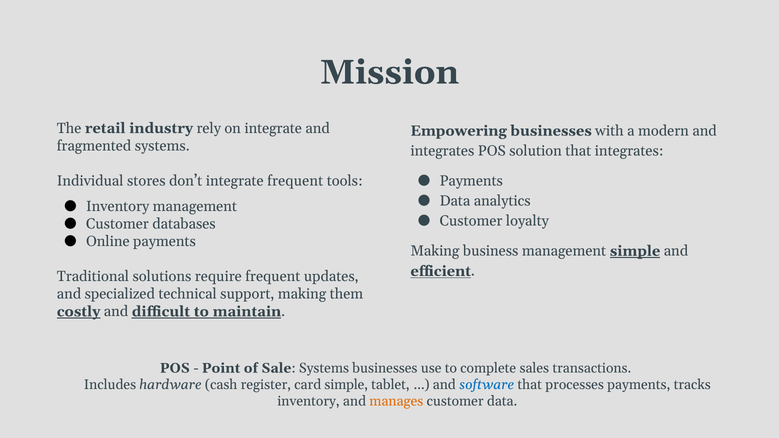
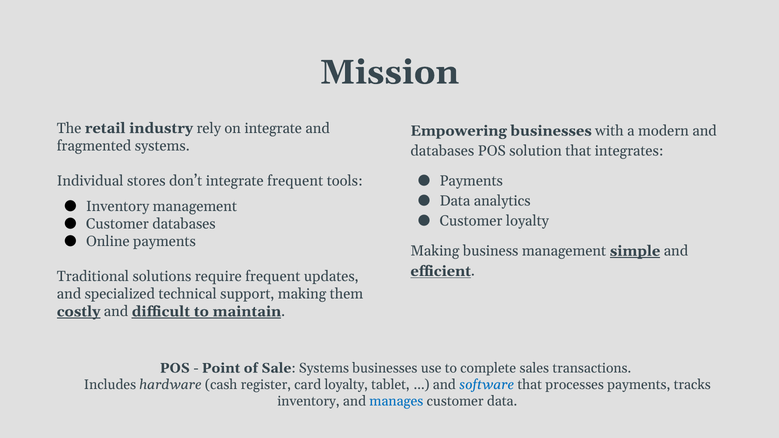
integrates at (442, 151): integrates -> databases
card simple: simple -> loyalty
manages colour: orange -> blue
